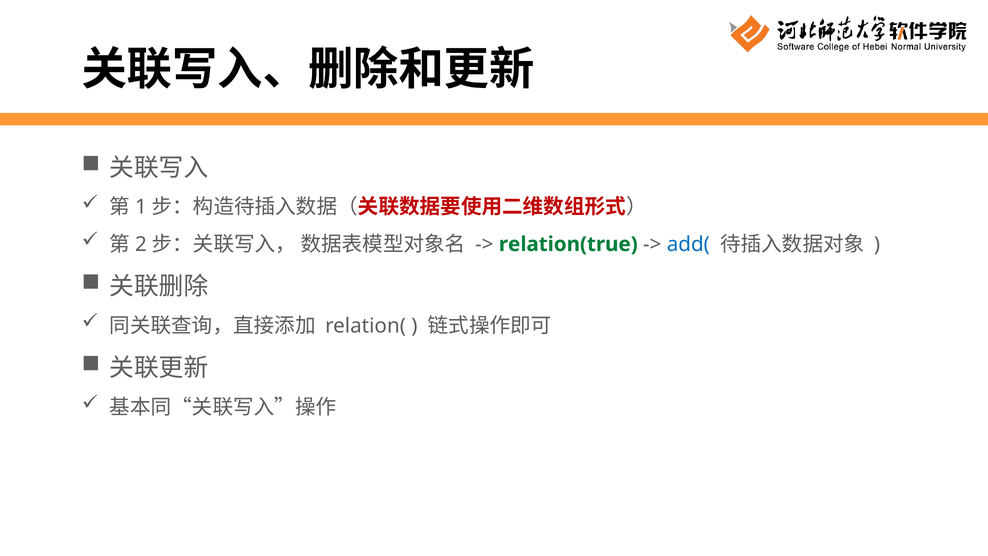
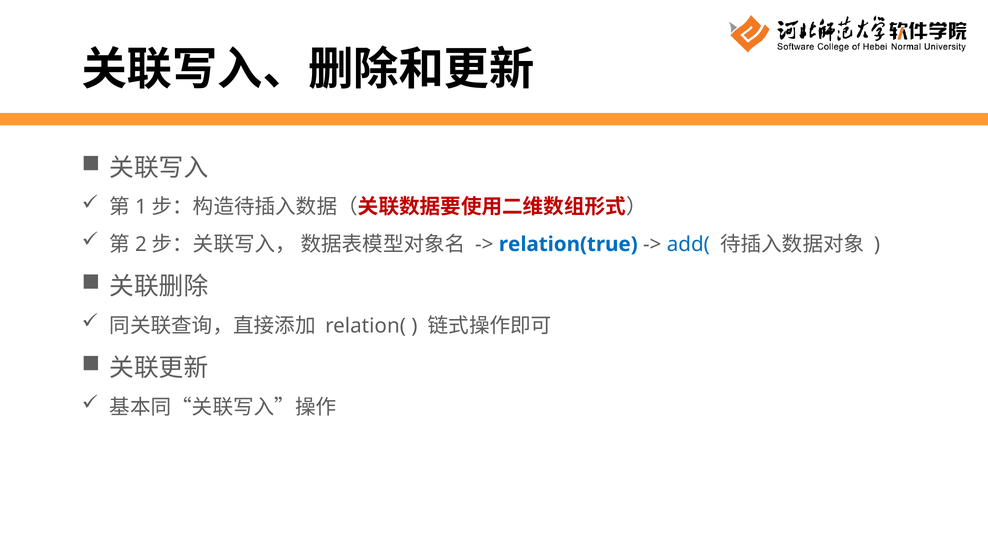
relation(true colour: green -> blue
